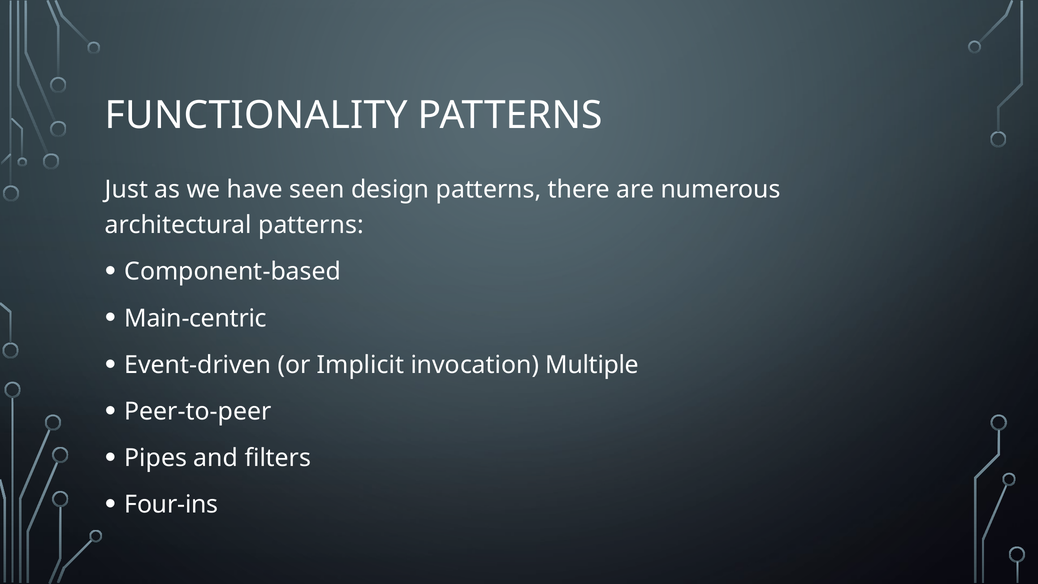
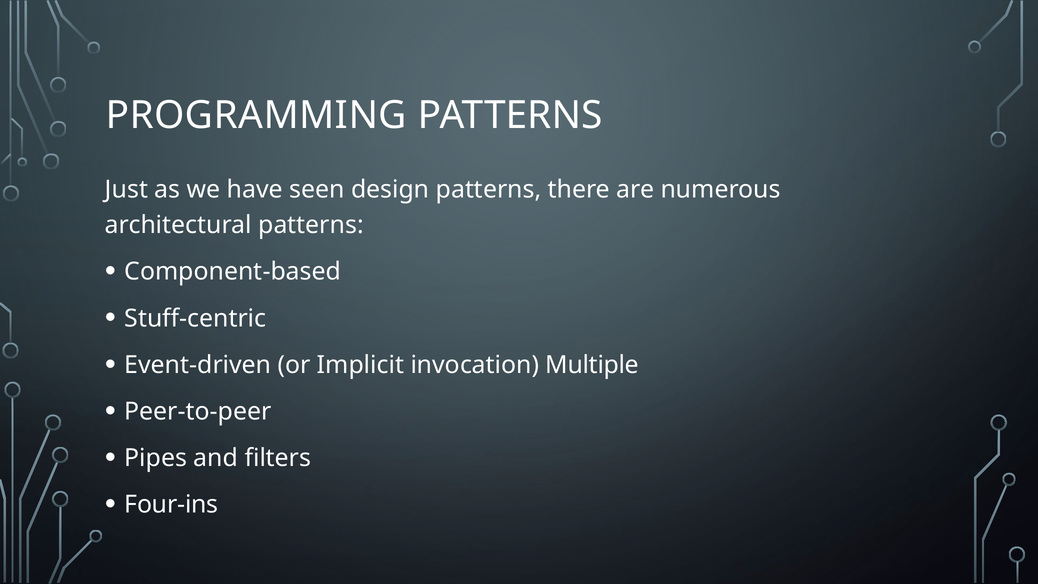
FUNCTIONALITY: FUNCTIONALITY -> PROGRAMMING
Main-centric: Main-centric -> Stuff-centric
